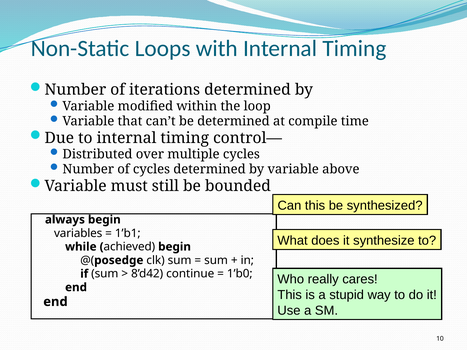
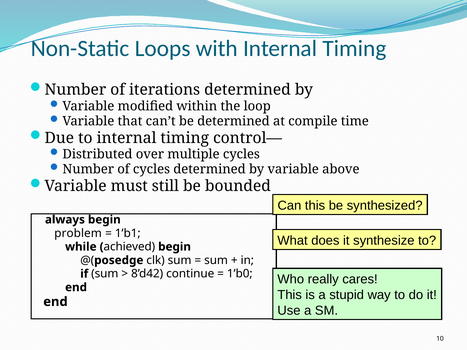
variables: variables -> problem
